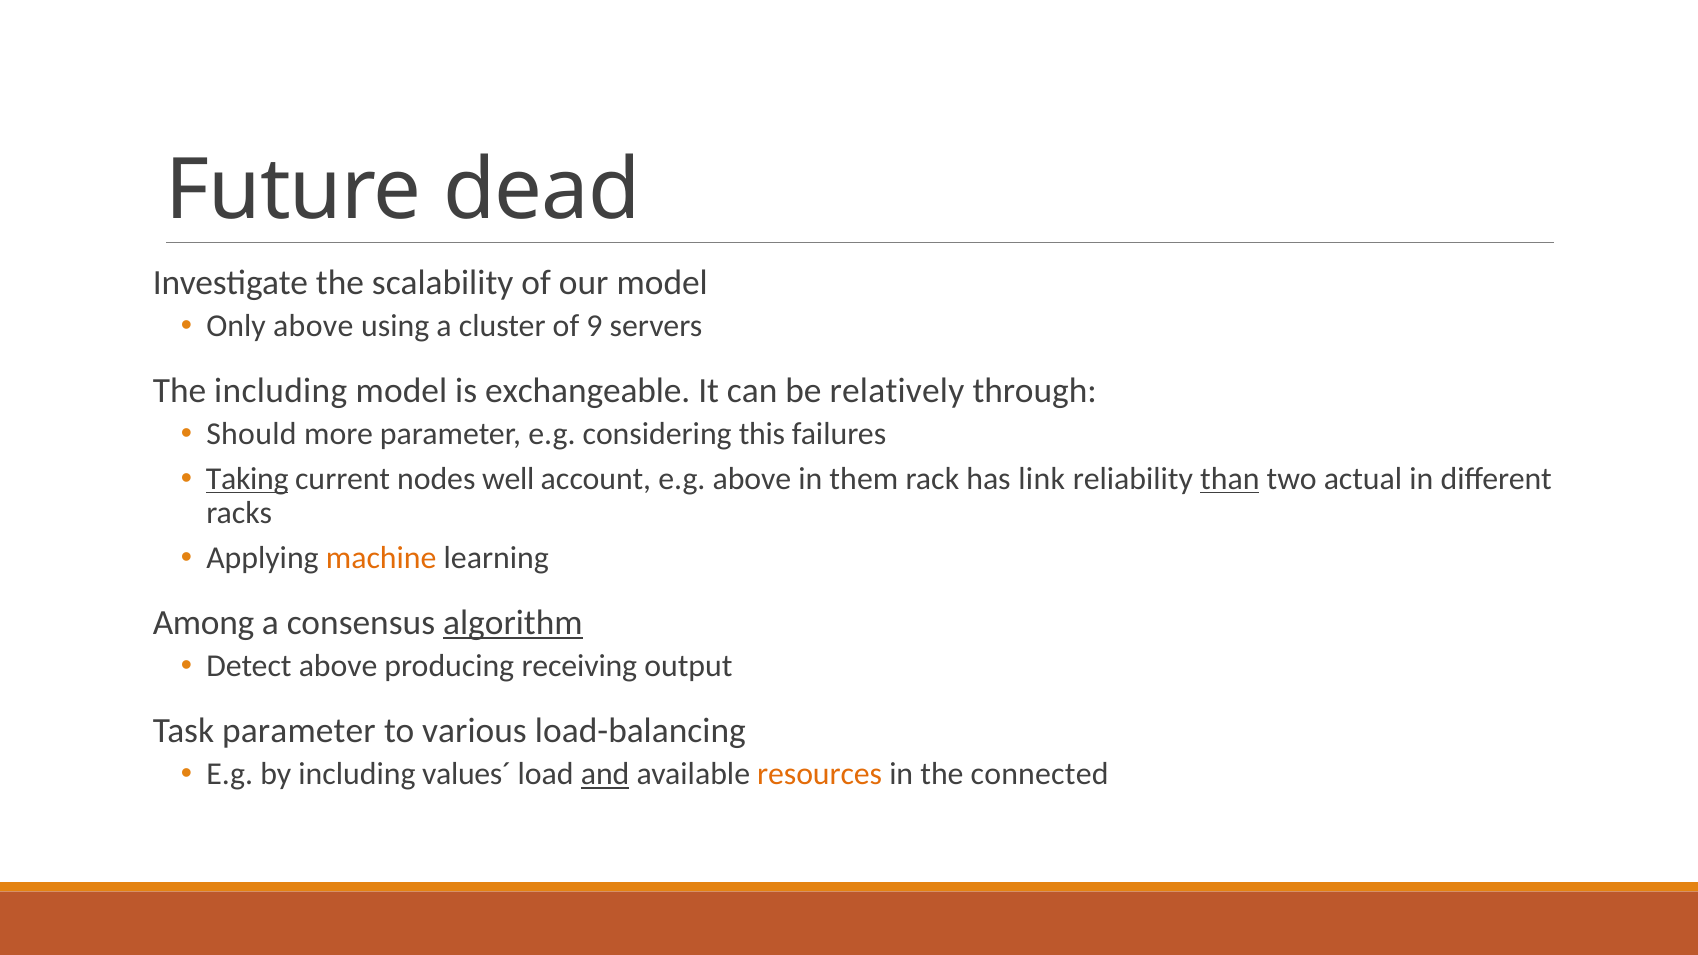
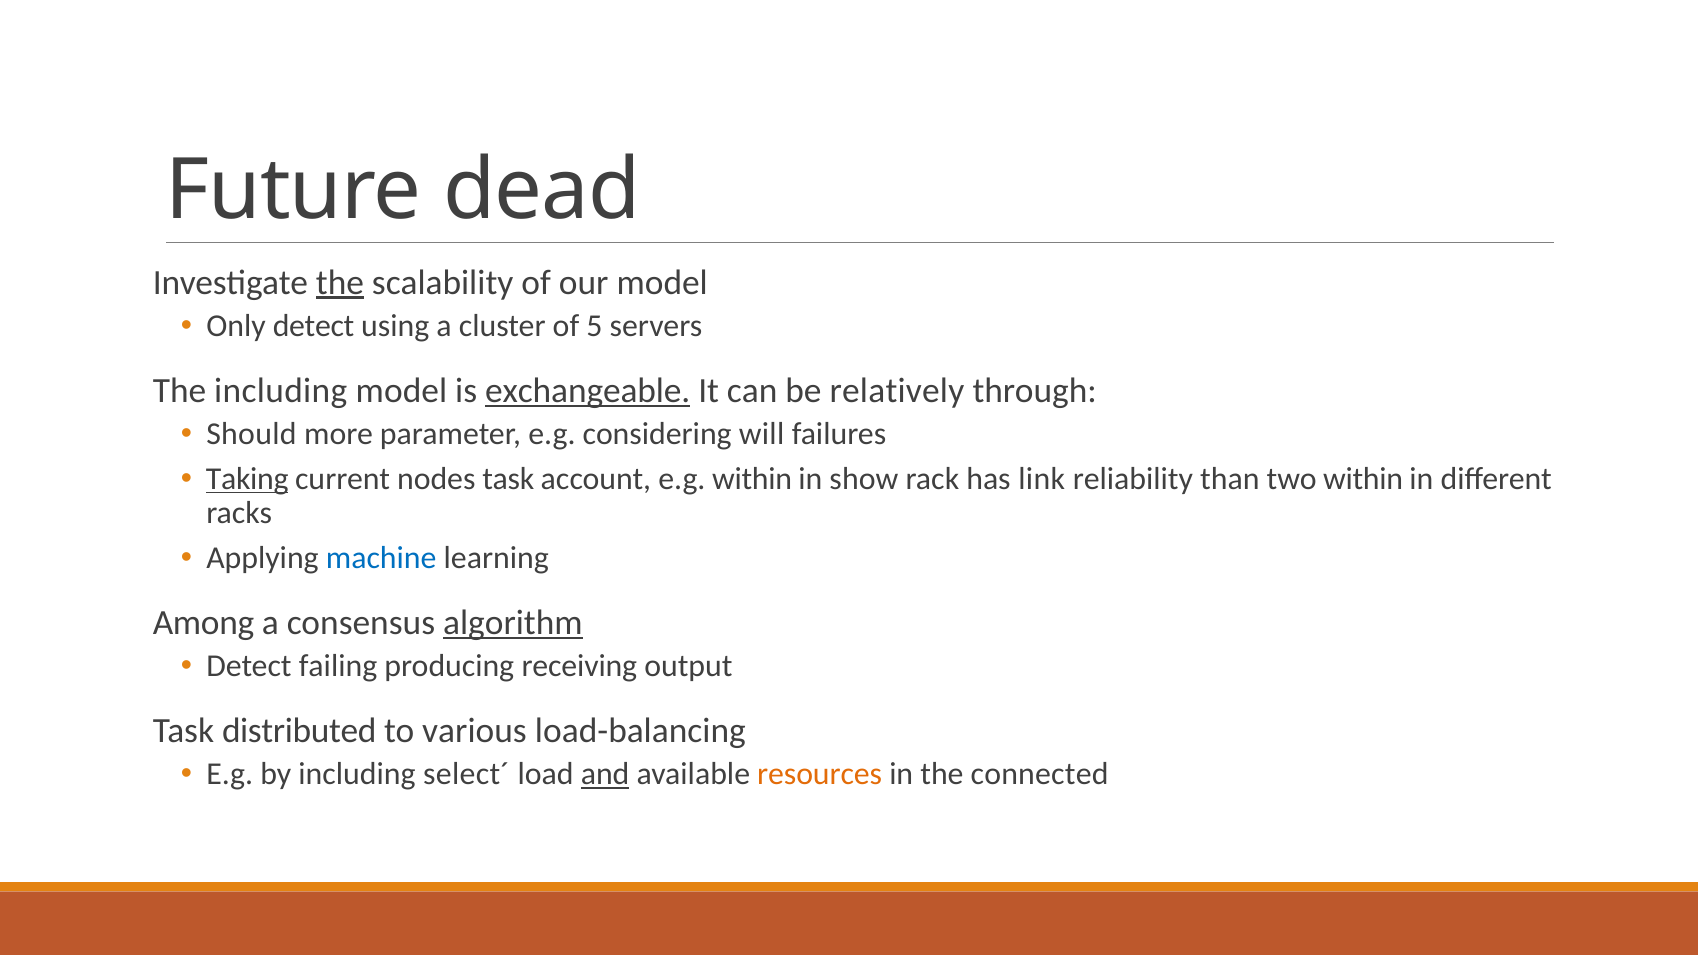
the at (340, 282) underline: none -> present
Only above: above -> detect
9: 9 -> 5
exchangeable underline: none -> present
this: this -> will
nodes well: well -> task
e.g above: above -> within
them: them -> show
than underline: present -> none
two actual: actual -> within
machine colour: orange -> blue
Detect above: above -> failing
Task parameter: parameter -> distributed
values´: values´ -> select´
